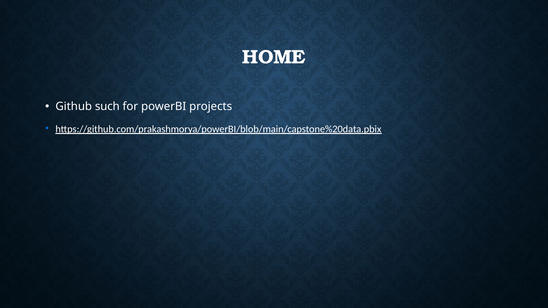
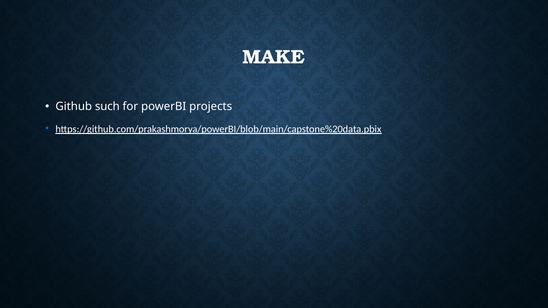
HOME: HOME -> MAKE
